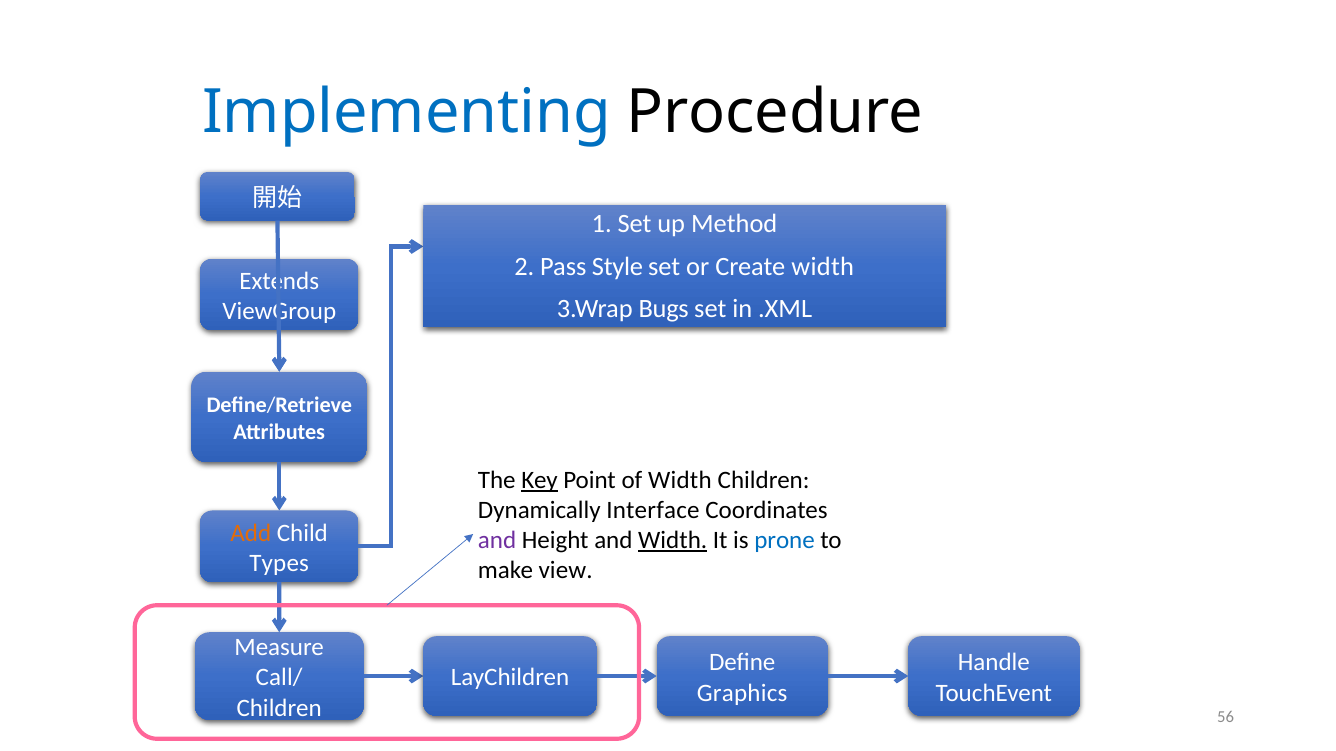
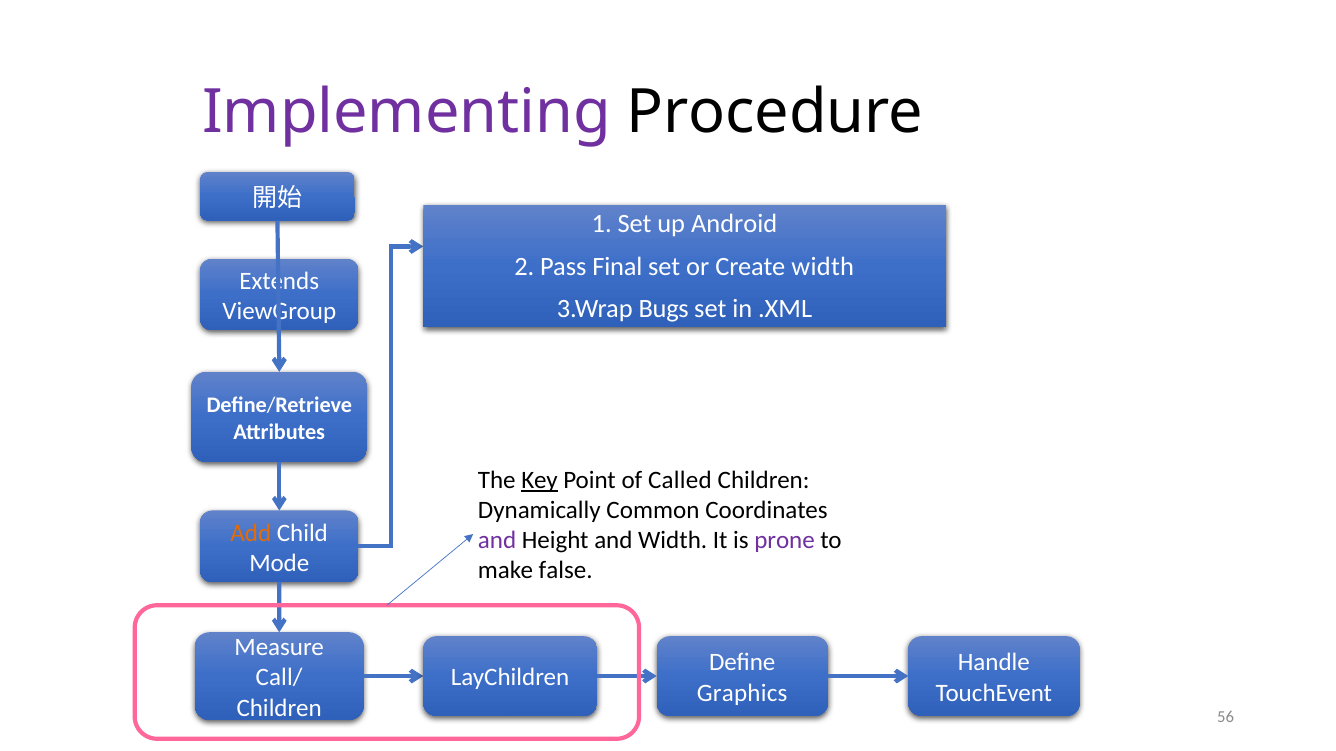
Implementing colour: blue -> purple
Method: Method -> Android
Style: Style -> Final
of Width: Width -> Called
Interface: Interface -> Common
Width at (673, 540) underline: present -> none
prone colour: blue -> purple
Types: Types -> Mode
view: view -> false
